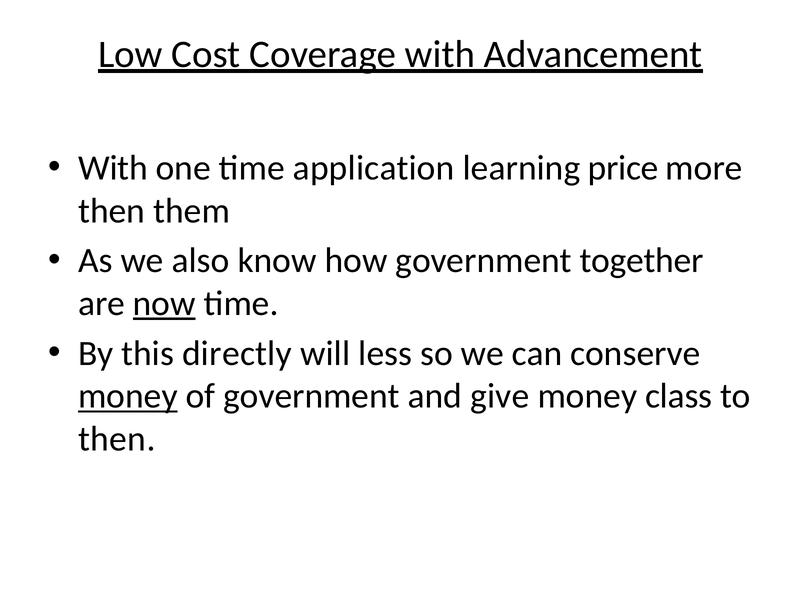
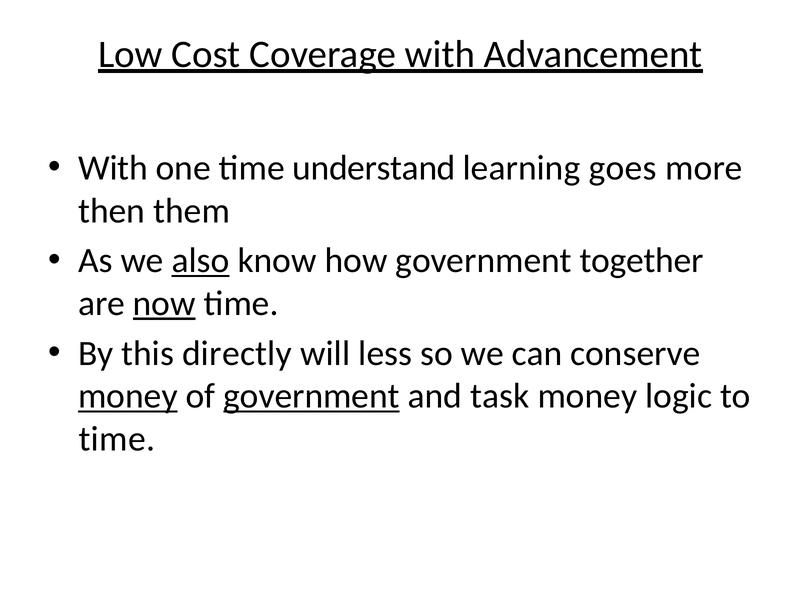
application: application -> understand
price: price -> goes
also underline: none -> present
government at (311, 396) underline: none -> present
give: give -> task
class: class -> logic
then at (117, 439): then -> time
